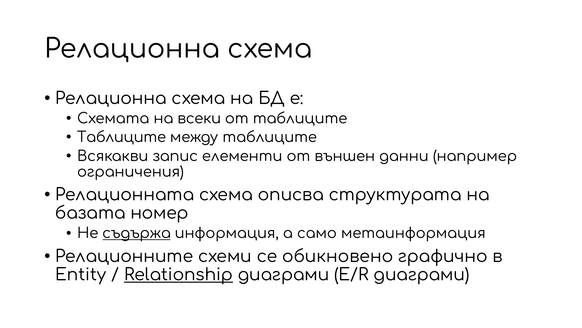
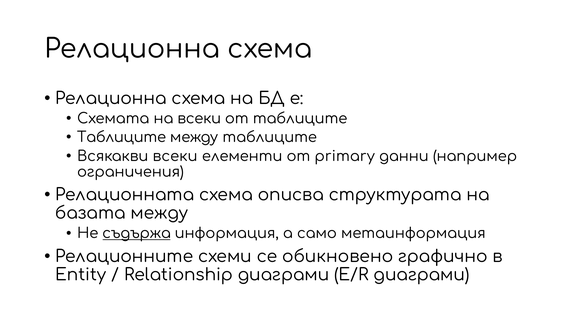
Всякакви запис: запис -> всеки
външен: външен -> primary
базата номер: номер -> между
Relationship underline: present -> none
